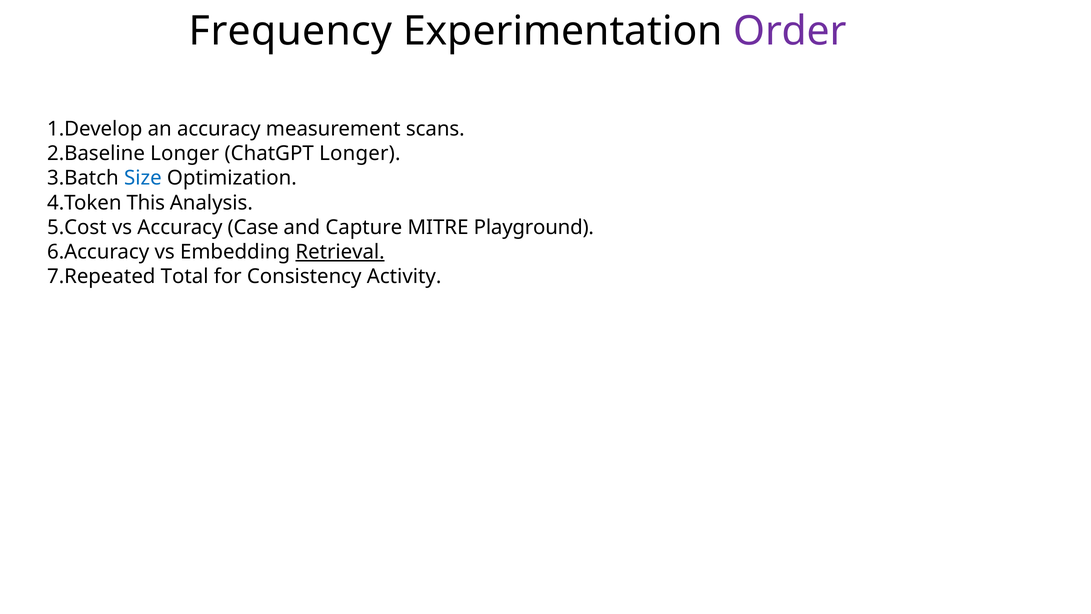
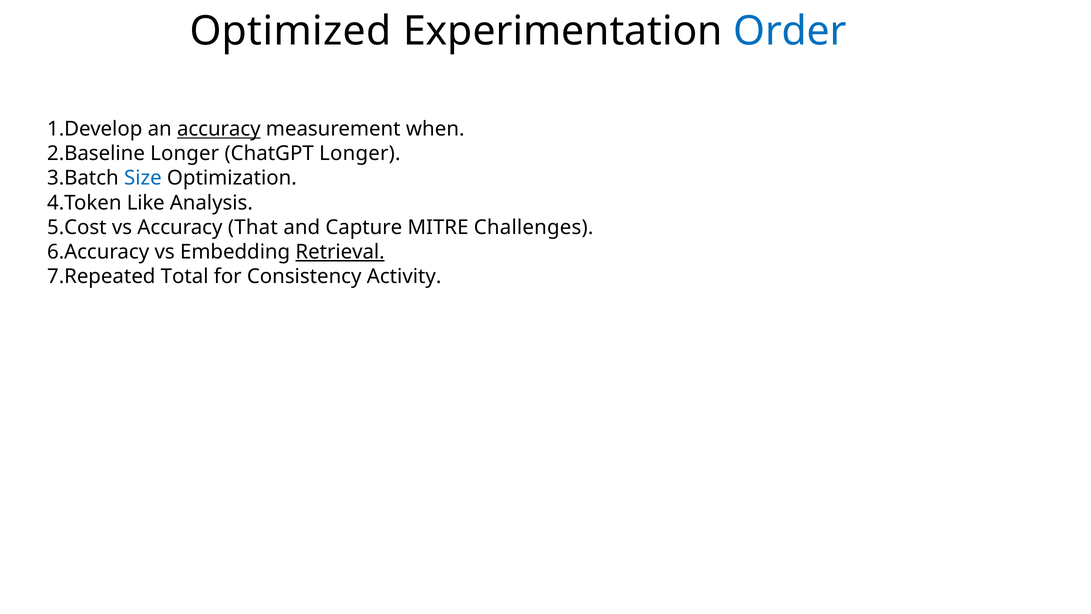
Frequency: Frequency -> Optimized
Order colour: purple -> blue
accuracy at (219, 129) underline: none -> present
scans: scans -> when
This: This -> Like
Case: Case -> That
Playground: Playground -> Challenges
